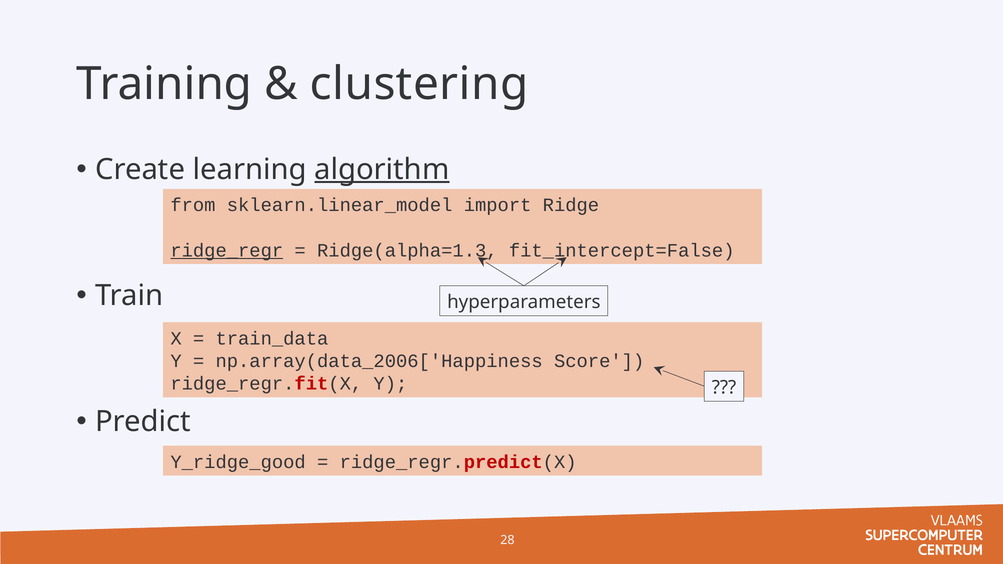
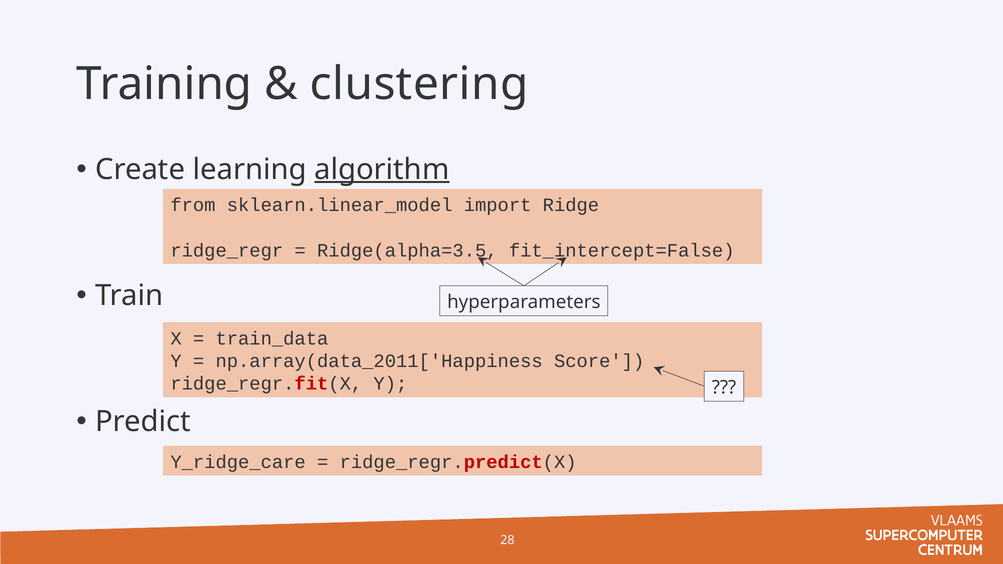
ridge_regr underline: present -> none
Ridge(alpha=1.3: Ridge(alpha=1.3 -> Ridge(alpha=3.5
np.array(data_2006['Happiness: np.array(data_2006['Happiness -> np.array(data_2011['Happiness
Y_ridge_good: Y_ridge_good -> Y_ridge_care
